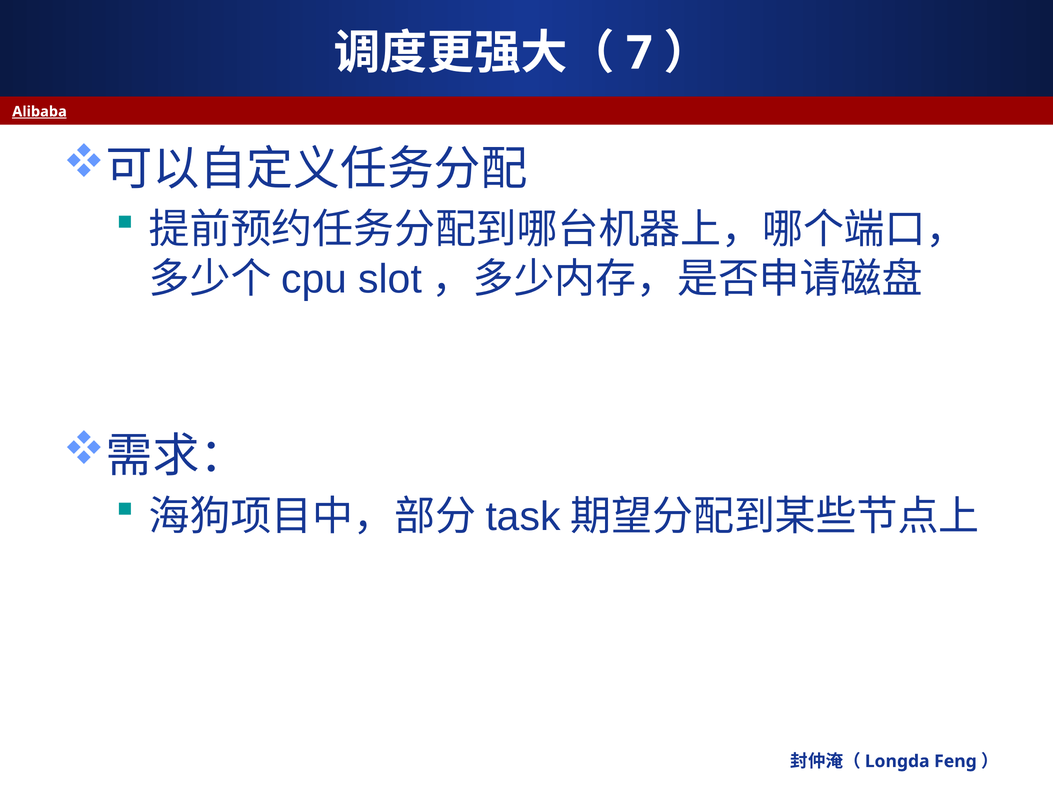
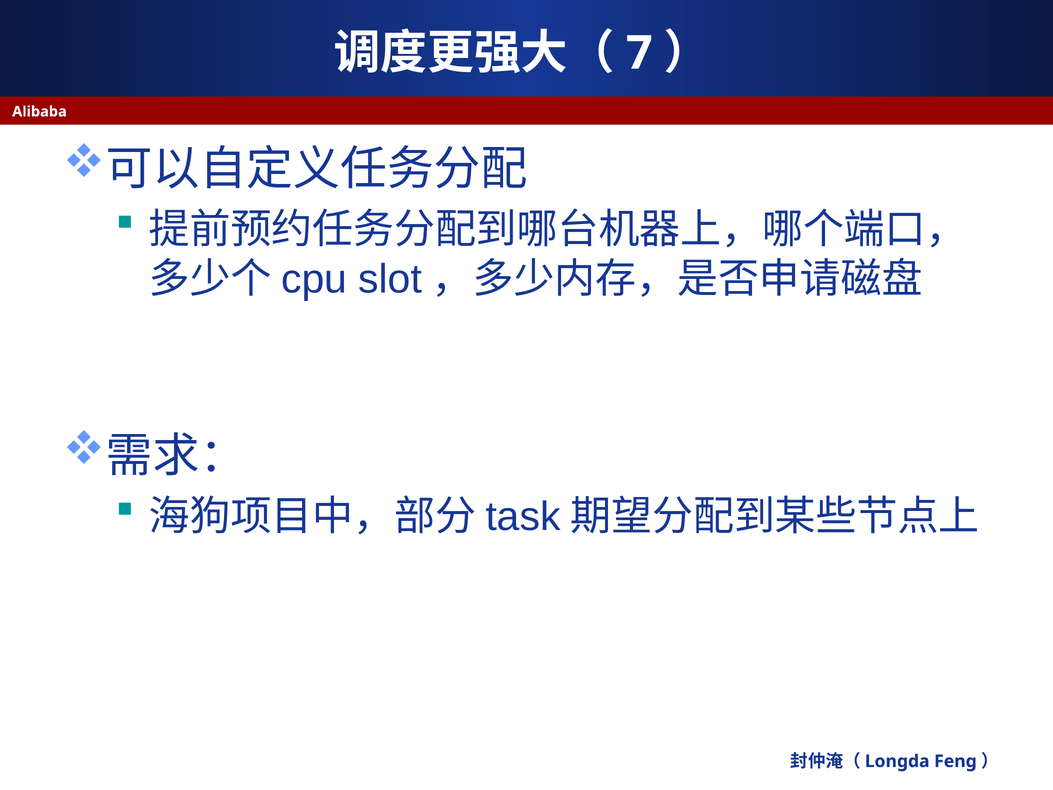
Alibaba underline: present -> none
